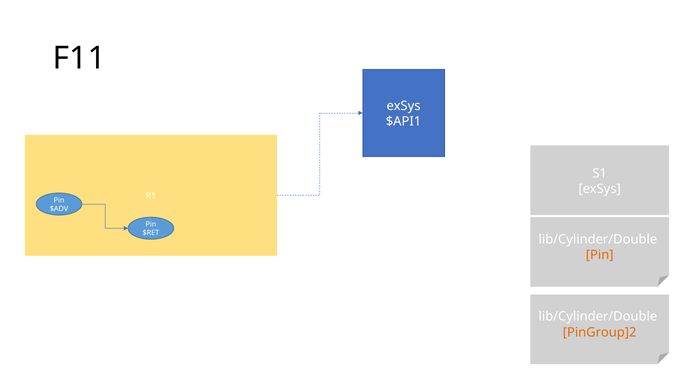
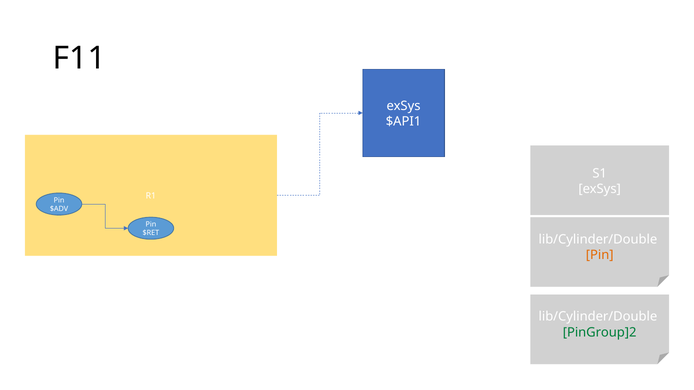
PinGroup]2 colour: orange -> green
